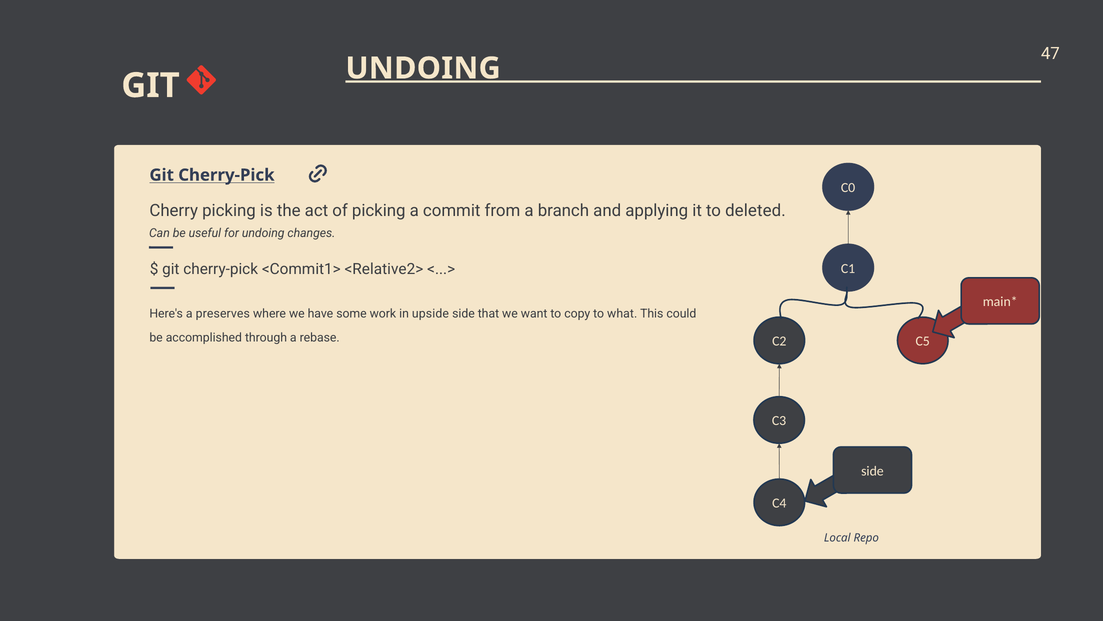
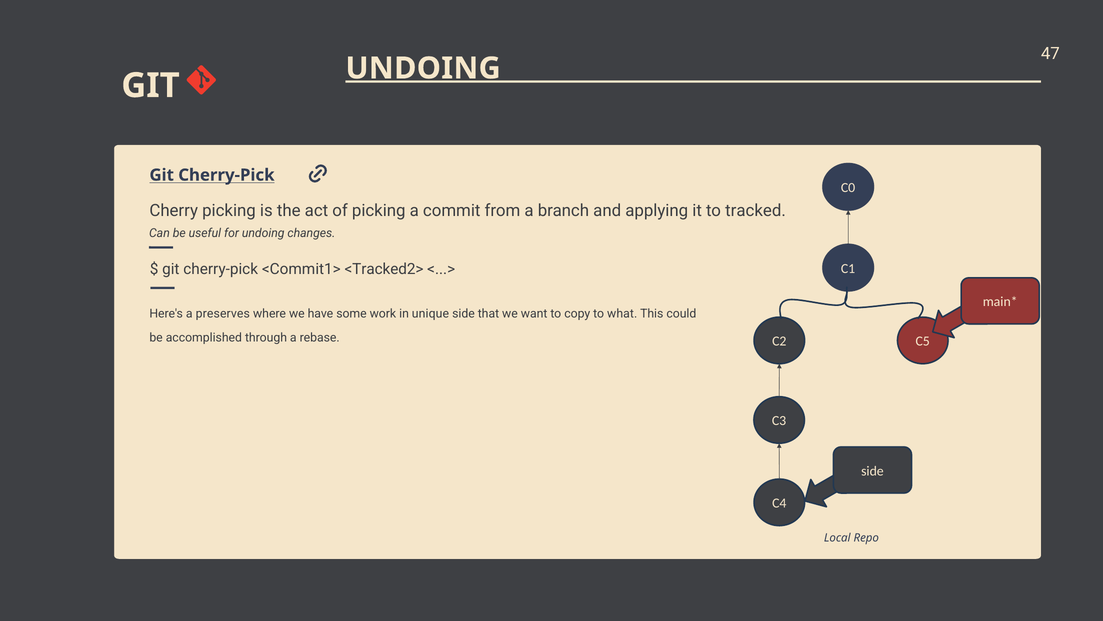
deleted: deleted -> tracked
<Relative2>: <Relative2> -> <Tracked2>
upside: upside -> unique
